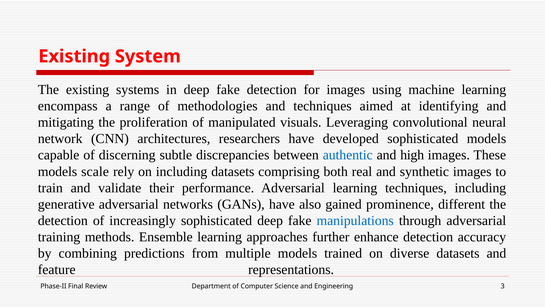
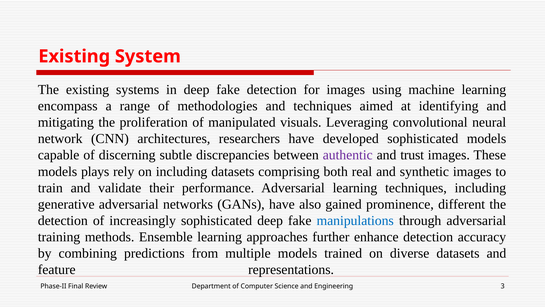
authentic colour: blue -> purple
high: high -> trust
scale: scale -> plays
